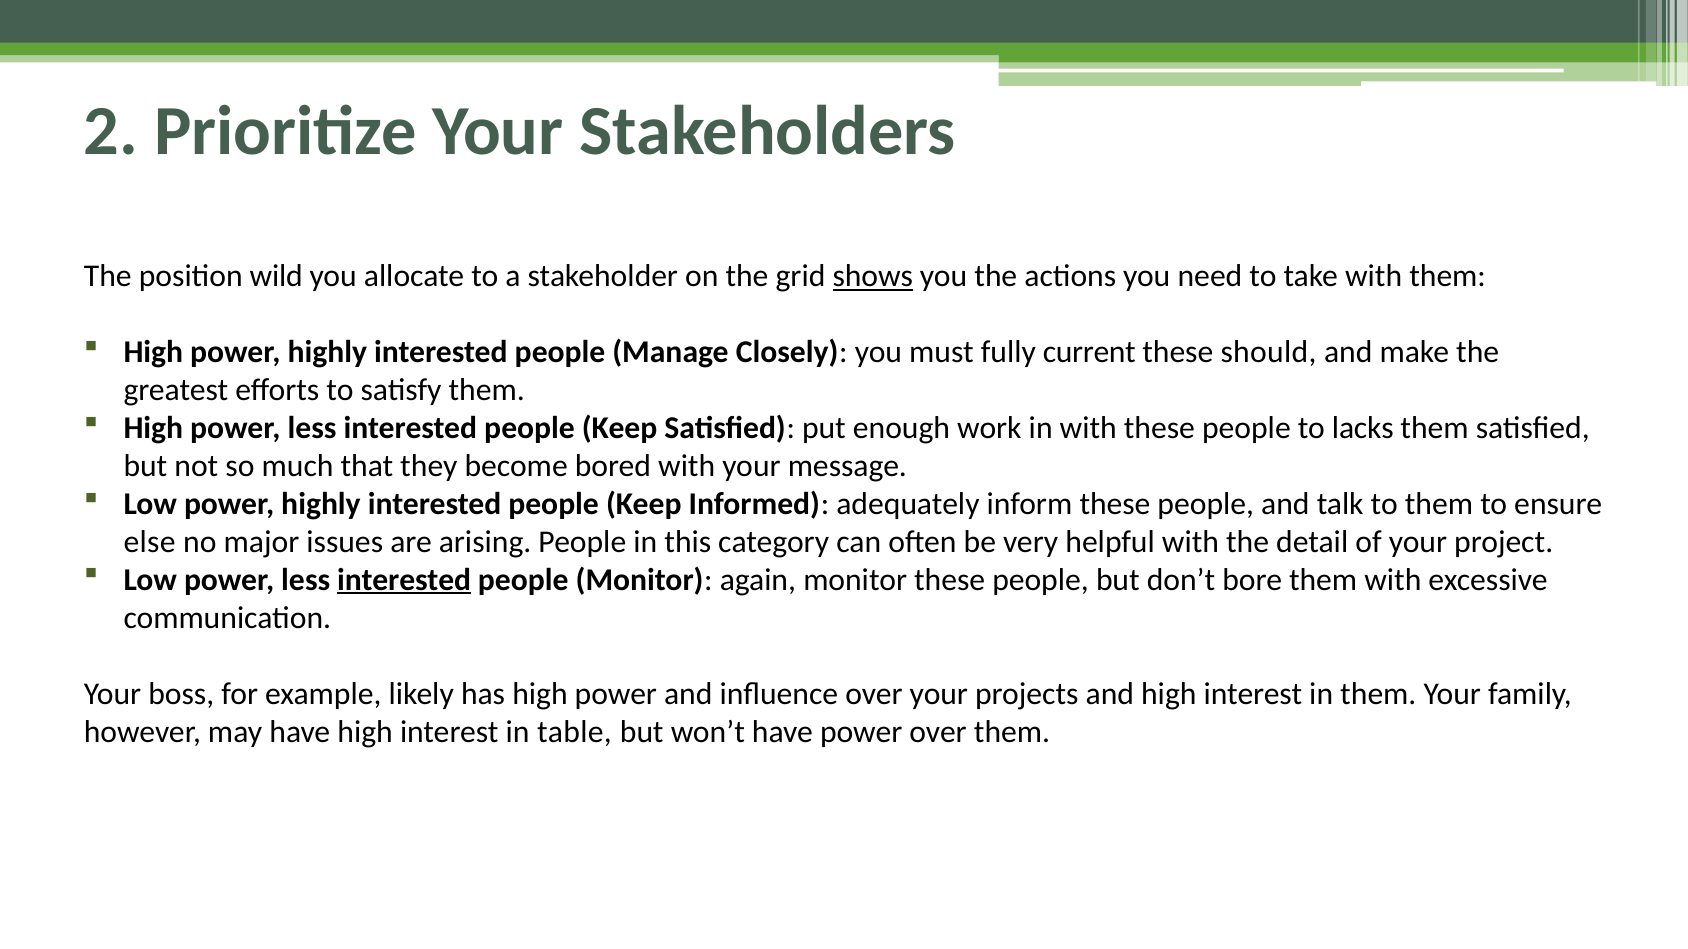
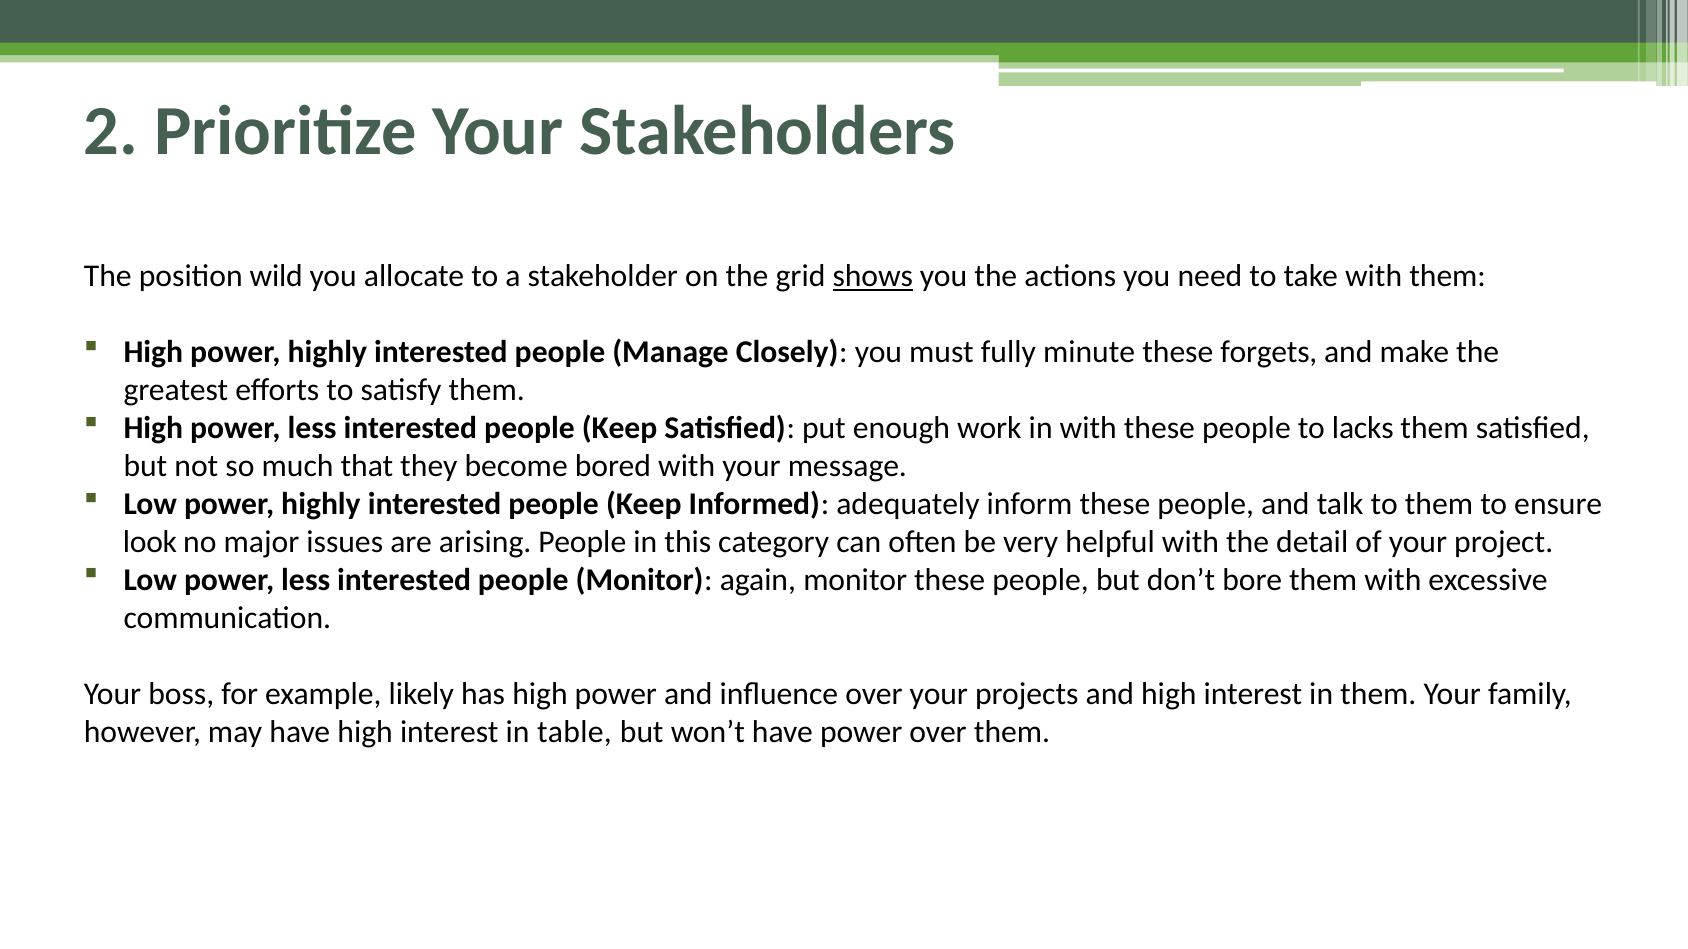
current: current -> minute
should: should -> forgets
else: else -> look
interested at (404, 580) underline: present -> none
